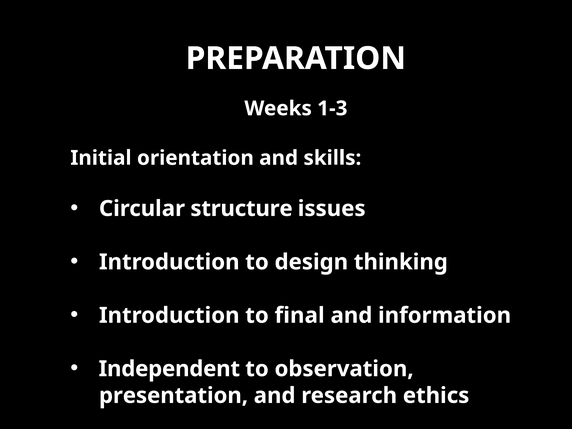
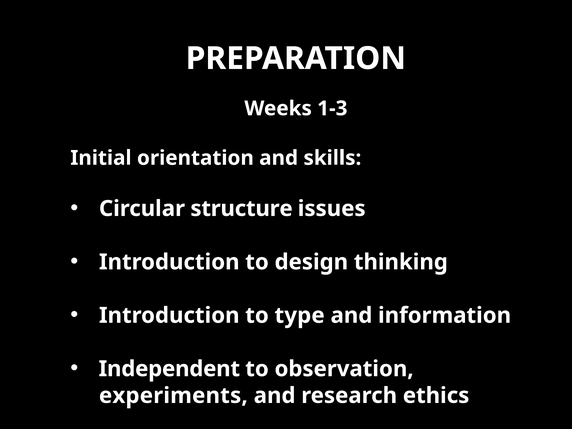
final: final -> type
presentation: presentation -> experiments
